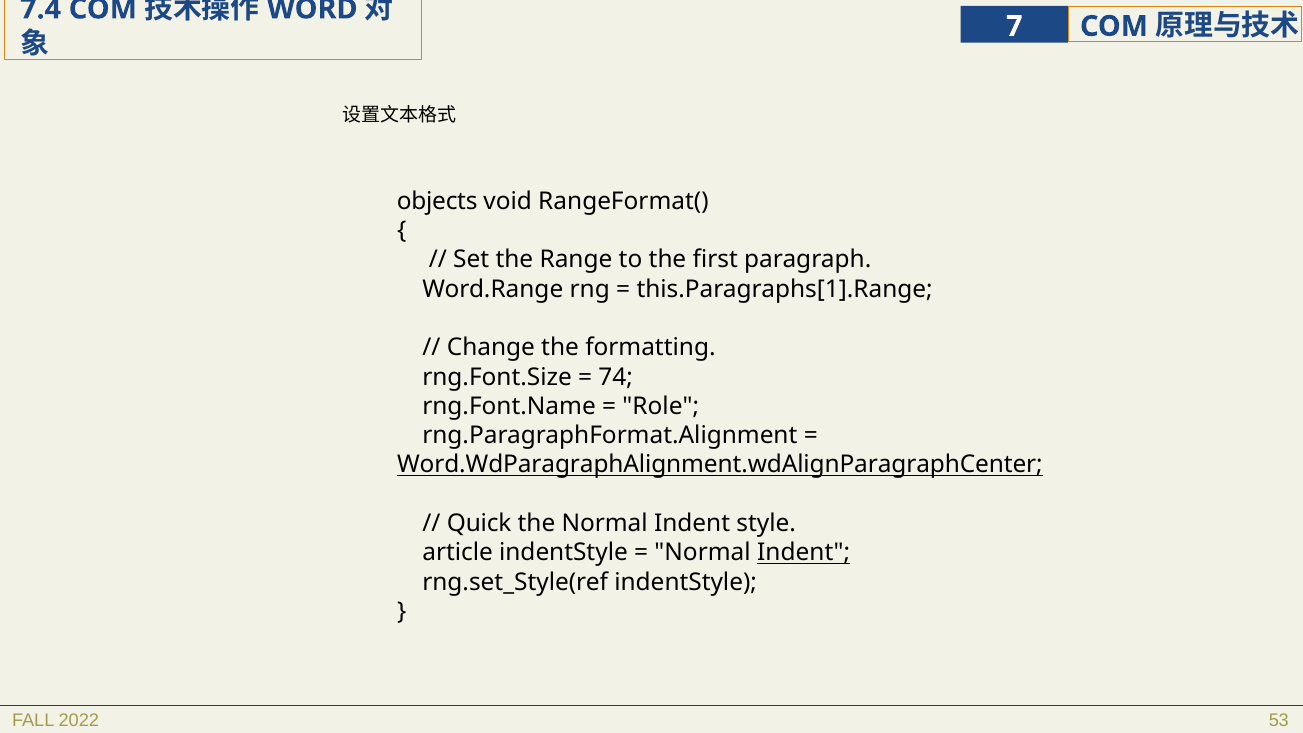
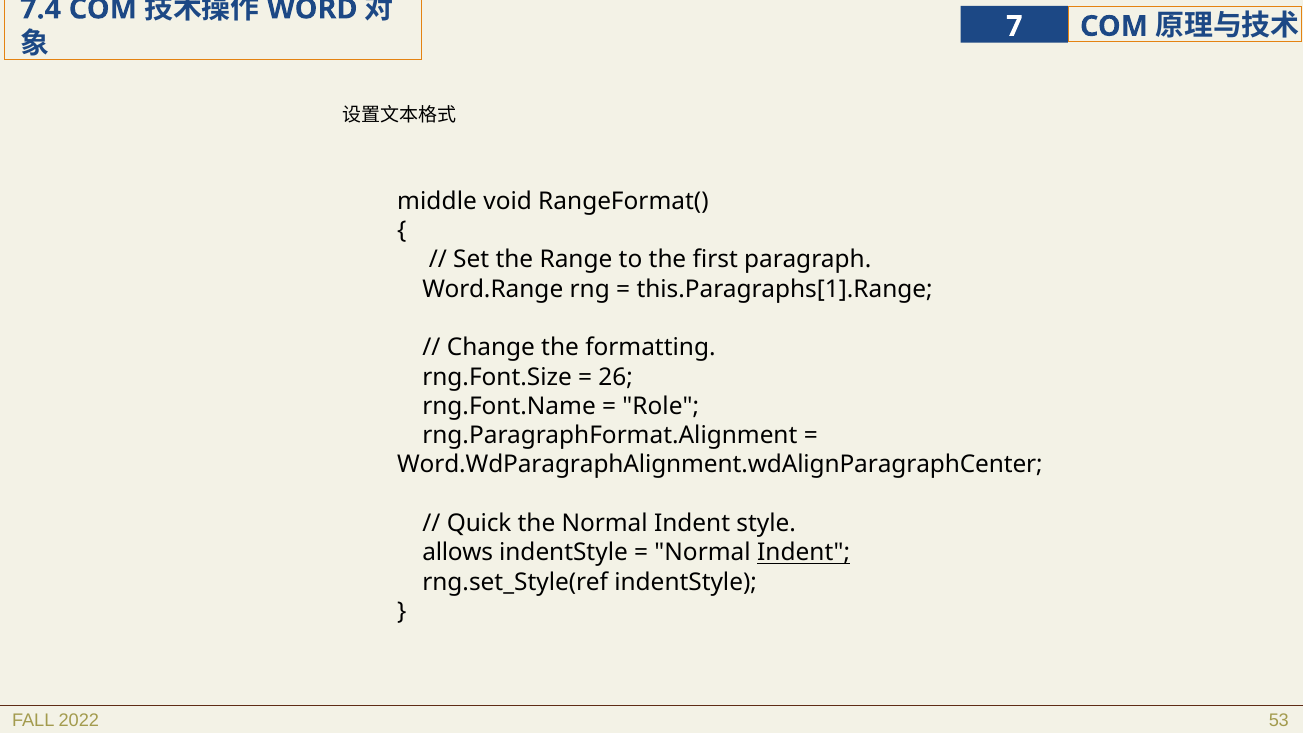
objects: objects -> middle
74: 74 -> 26
Word.WdParagraphAlignment.wdAlignParagraphCenter underline: present -> none
article: article -> allows
